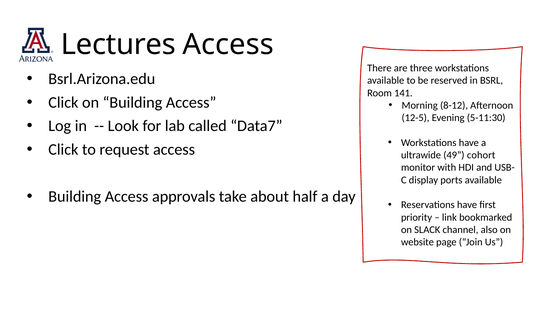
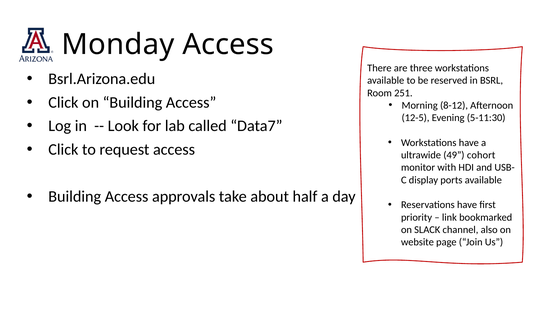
Lectures: Lectures -> Monday
141: 141 -> 251
